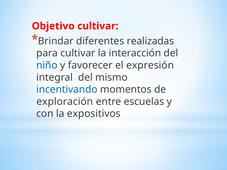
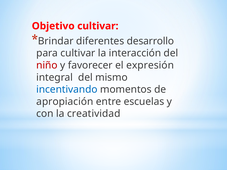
realizadas: realizadas -> desarrollo
niño colour: blue -> red
exploración: exploración -> apropiación
expositivos: expositivos -> creatividad
